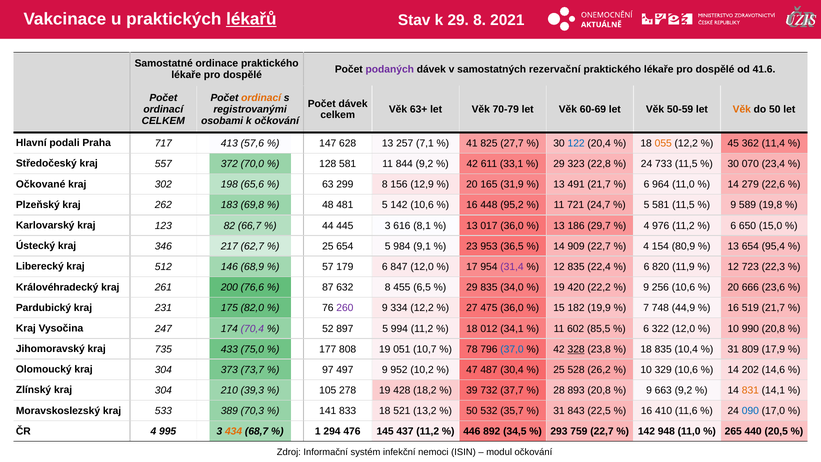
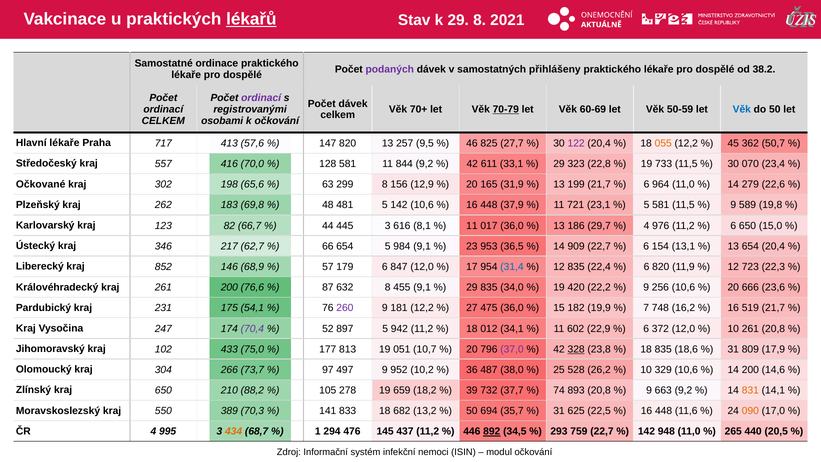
rezervační: rezervační -> přihlášeny
41.6: 41.6 -> 38.2
ordinací at (261, 98) colour: orange -> purple
63+: 63+ -> 70+
70-79 underline: none -> present
Věk at (742, 109) colour: orange -> blue
Hlavní podali: podali -> lékaře
147 628: 628 -> 820
7,1: 7,1 -> 9,5
41: 41 -> 46
122 colour: blue -> purple
11,4: 11,4 -> 50,7
372: 372 -> 416
24 at (647, 164): 24 -> 19
491: 491 -> 199
95,2: 95,2 -> 37,9
24,7: 24,7 -> 23,1
13 at (472, 226): 13 -> 11
25 at (328, 246): 25 -> 66
4 at (646, 246): 4 -> 6
80,9: 80,9 -> 13,1
654 95,4: 95,4 -> 20,4
512: 512 -> 852
31,4 colour: purple -> blue
455 6,5: 6,5 -> 9,1
82,0: 82,0 -> 54,1
334: 334 -> 181
44,9: 44,9 -> 16,2
994: 994 -> 942
85,5: 85,5 -> 22,9
322: 322 -> 372
10 990: 990 -> 261
735: 735 -> 102
808: 808 -> 813
78 at (472, 349): 78 -> 20
37,0 colour: blue -> purple
10,4: 10,4 -> 18,6
373: 373 -> 266
47: 47 -> 36
30,4: 30,4 -> 38,0
14 202: 202 -> 200
Zlínský kraj 304: 304 -> 650
39,3: 39,3 -> 88,2
428: 428 -> 659
28: 28 -> 74
533: 533 -> 550
521: 521 -> 682
532: 532 -> 694
843: 843 -> 625
410 at (664, 411): 410 -> 448
090 colour: blue -> orange
892 underline: none -> present
